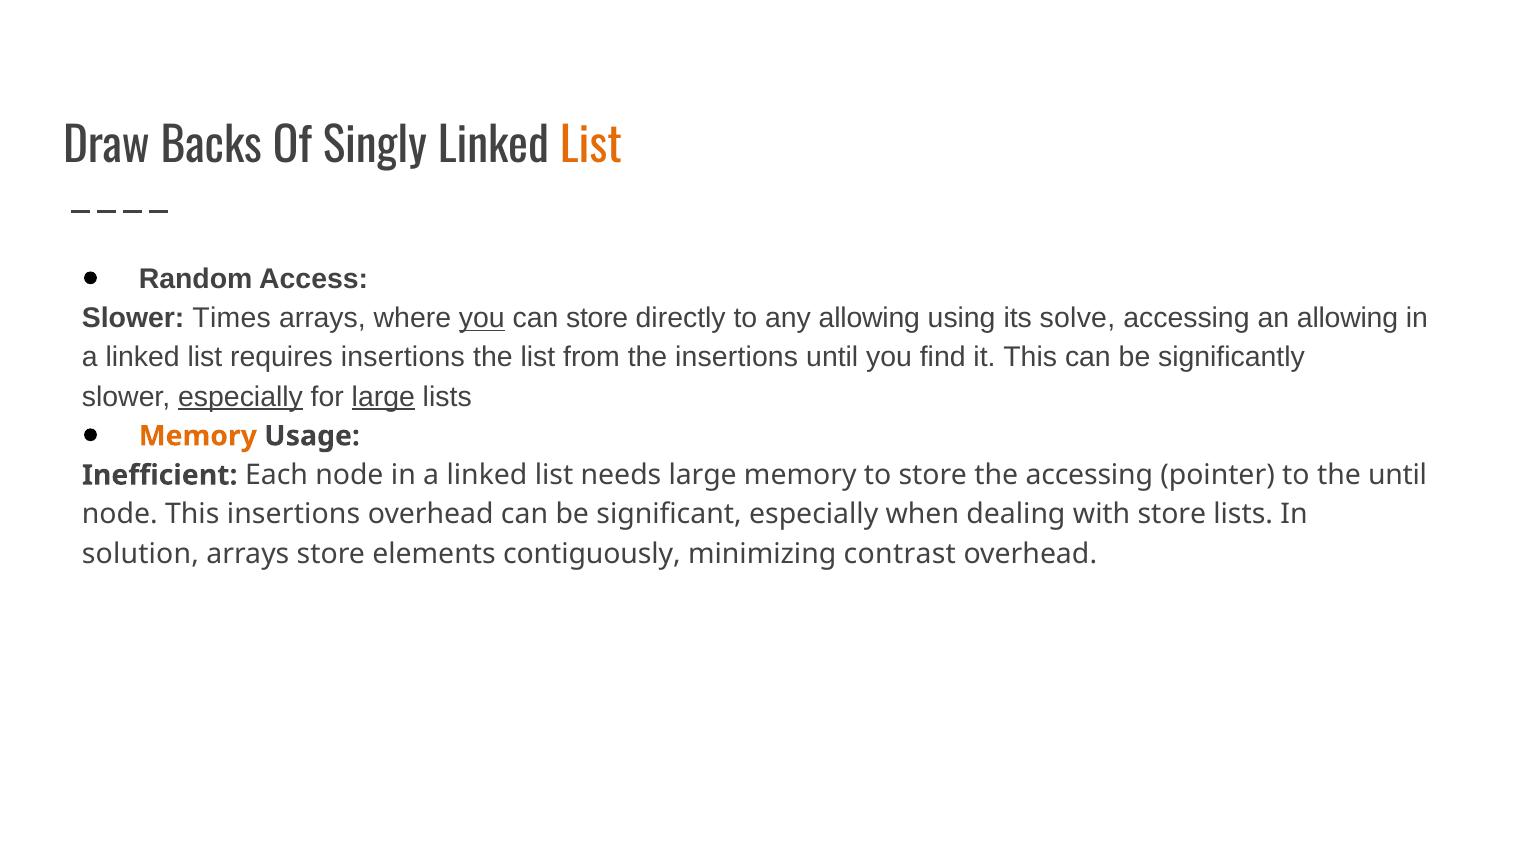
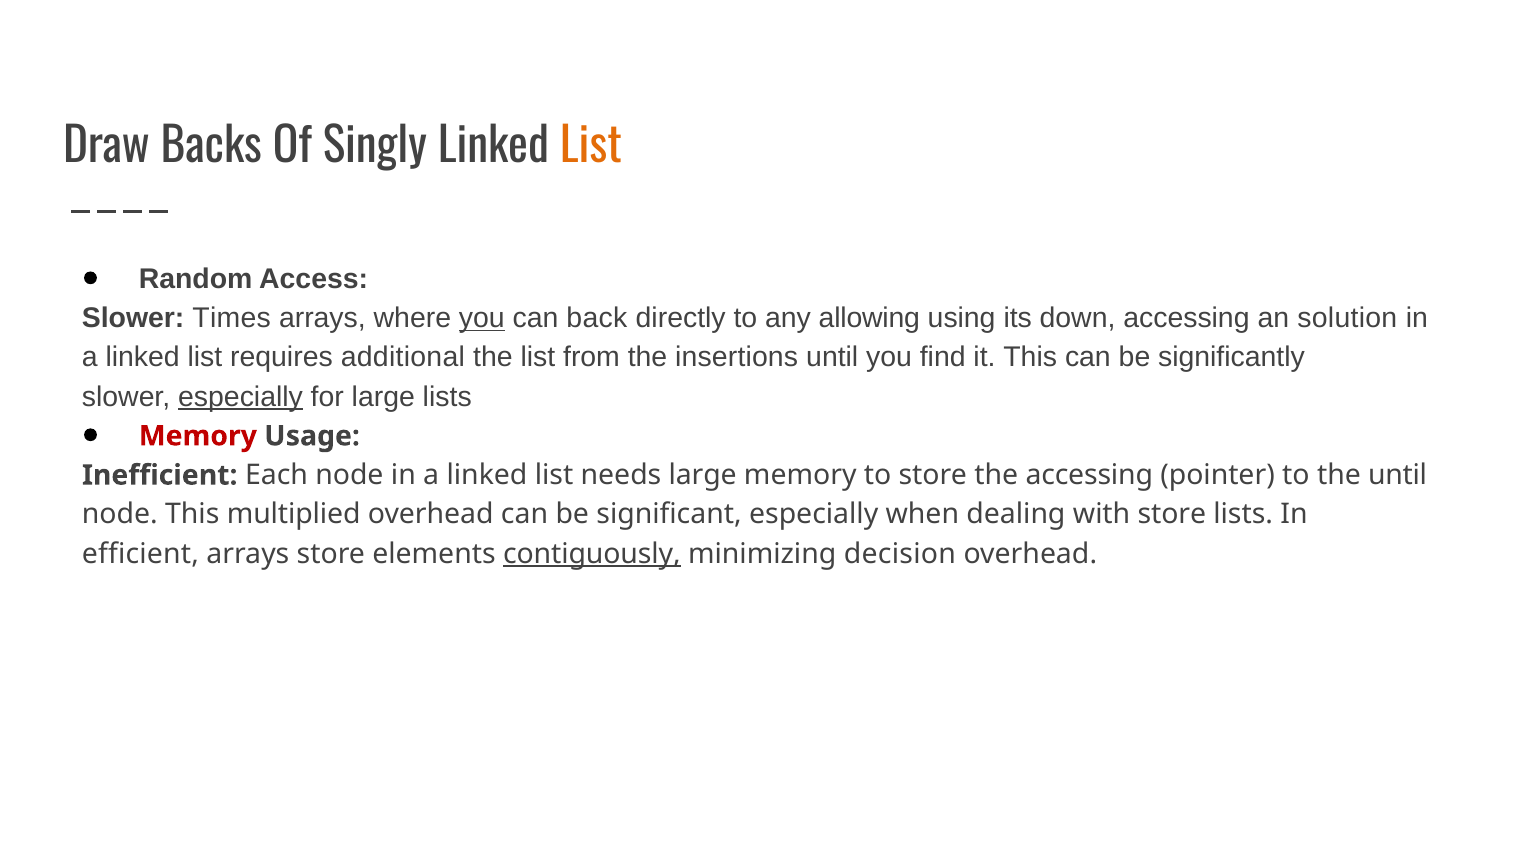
can store: store -> back
solve: solve -> down
an allowing: allowing -> solution
requires insertions: insertions -> additional
large at (383, 397) underline: present -> none
Memory at (198, 436) colour: orange -> red
This insertions: insertions -> multiplied
solution: solution -> efficient
contiguously underline: none -> present
contrast: contrast -> decision
